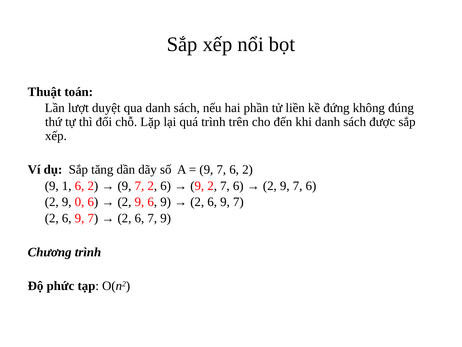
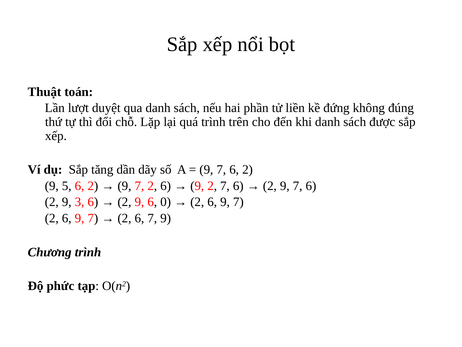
1: 1 -> 5
0: 0 -> 3
9 6 9: 9 -> 0
